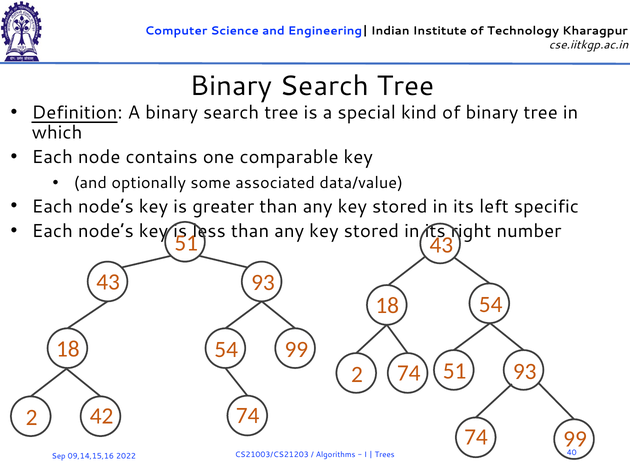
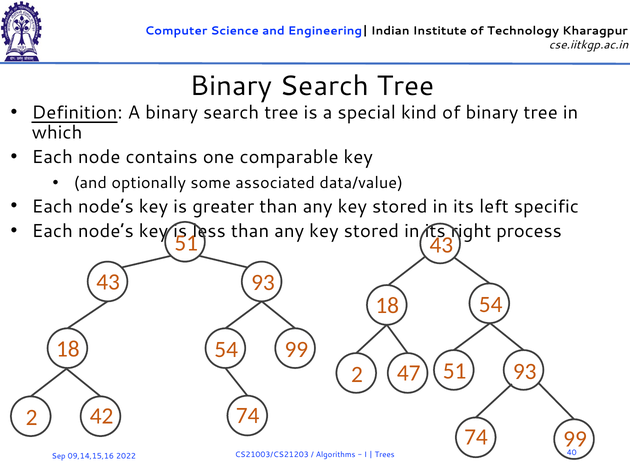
number: number -> process
2 74: 74 -> 47
